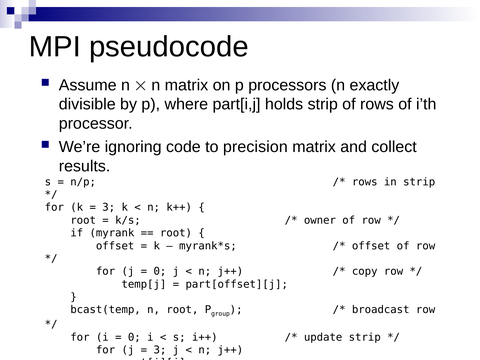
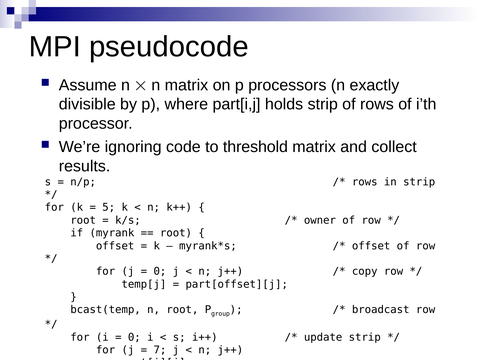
precision: precision -> threshold
3 at (109, 207): 3 -> 5
3 at (160, 350): 3 -> 7
